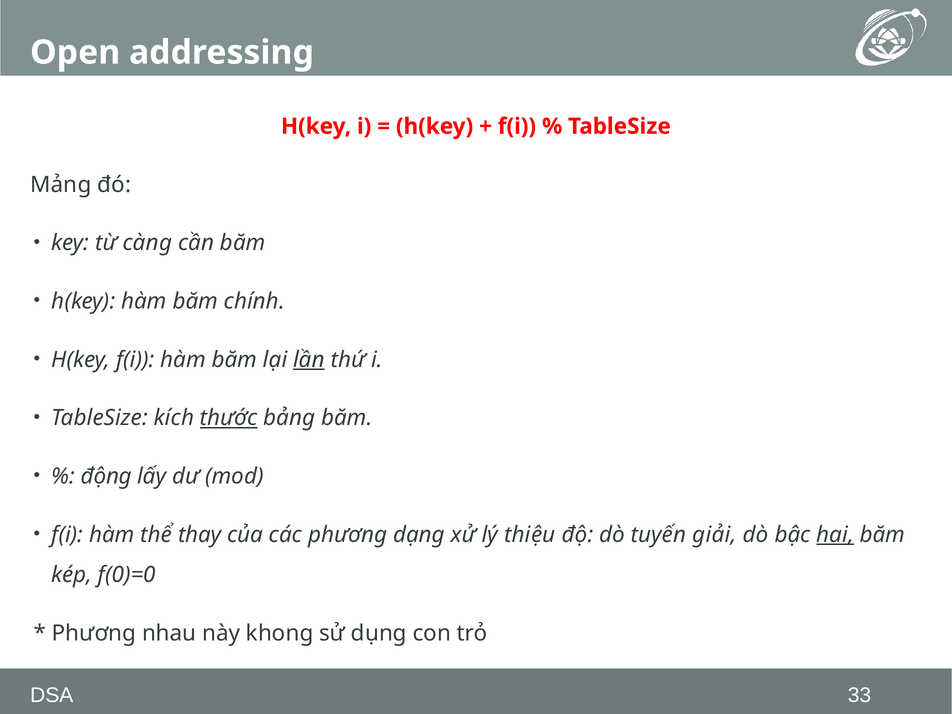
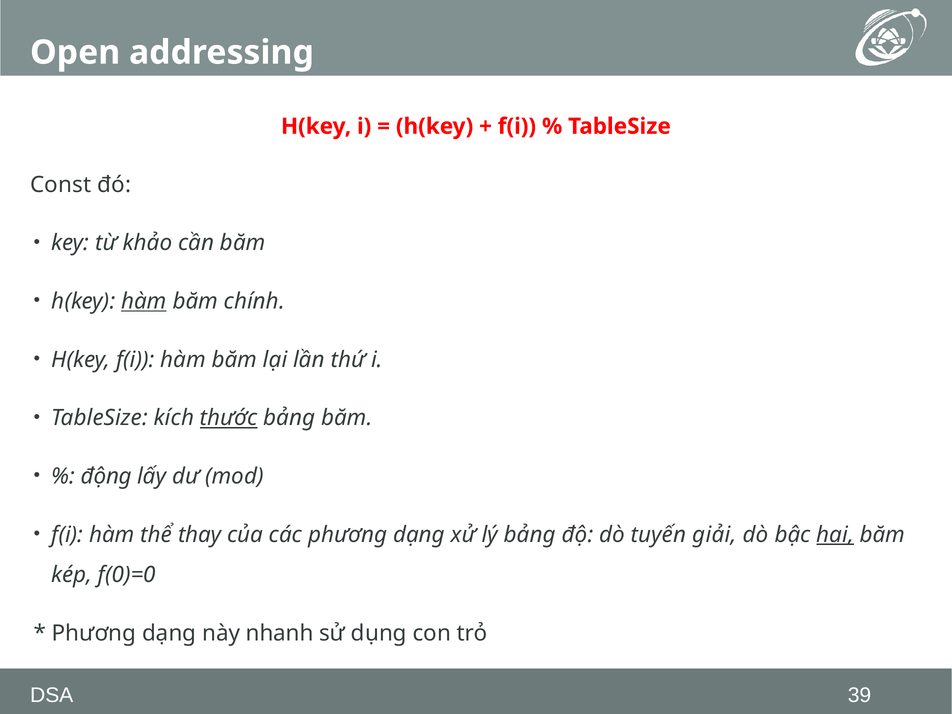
Mảng: Mảng -> Const
càng: càng -> khảo
hàm at (144, 301) underline: none -> present
lần underline: present -> none
lý thiệu: thiệu -> bảng
nhau at (169, 633): nhau -> dạng
khong: khong -> nhanh
33: 33 -> 39
